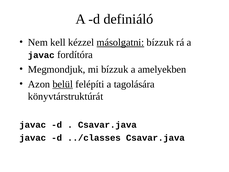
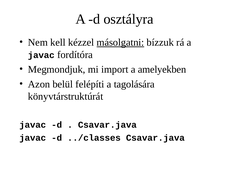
definiáló: definiáló -> osztályra
mi bízzuk: bízzuk -> import
belül underline: present -> none
